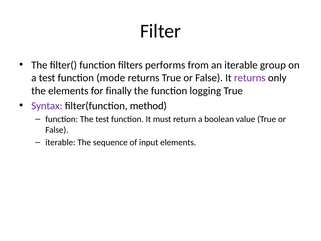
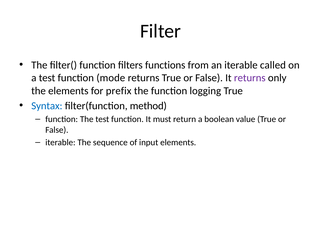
performs: performs -> functions
group: group -> called
finally: finally -> prefix
Syntax colour: purple -> blue
